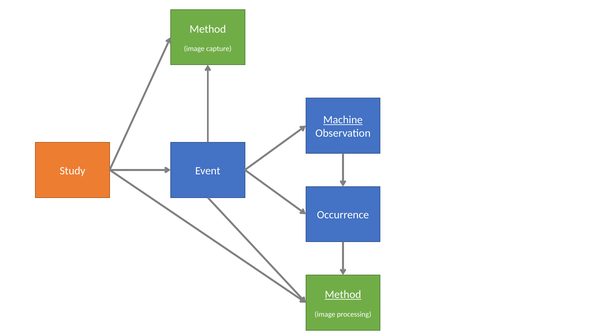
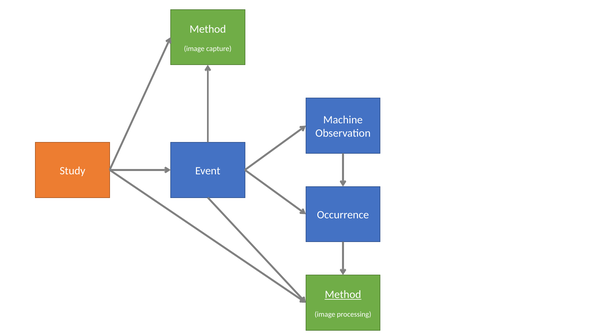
Machine underline: present -> none
